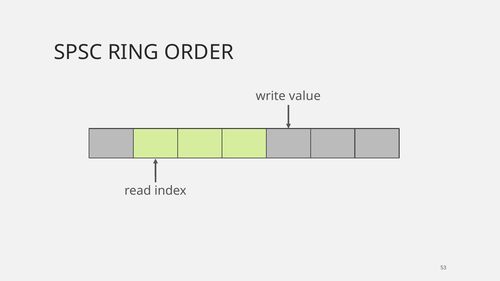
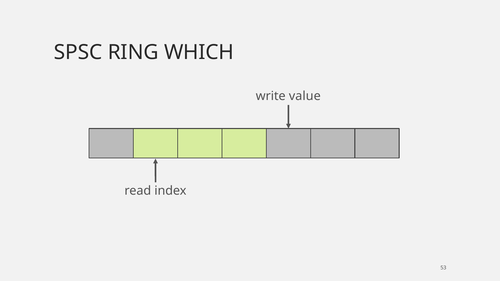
ORDER: ORDER -> WHICH
